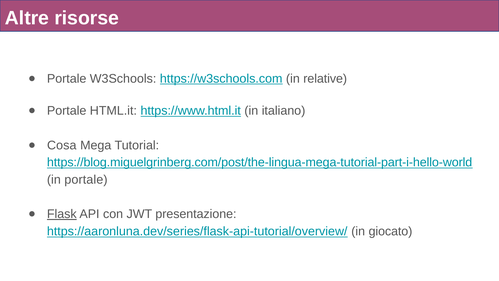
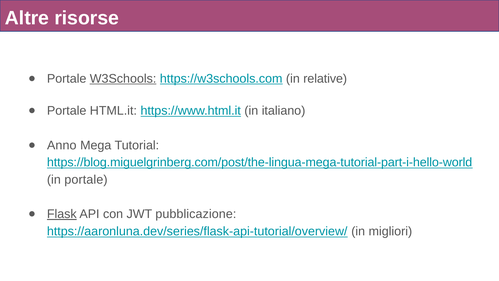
W3Schools underline: none -> present
Cosa: Cosa -> Anno
presentazione: presentazione -> pubblicazione
giocato: giocato -> migliori
